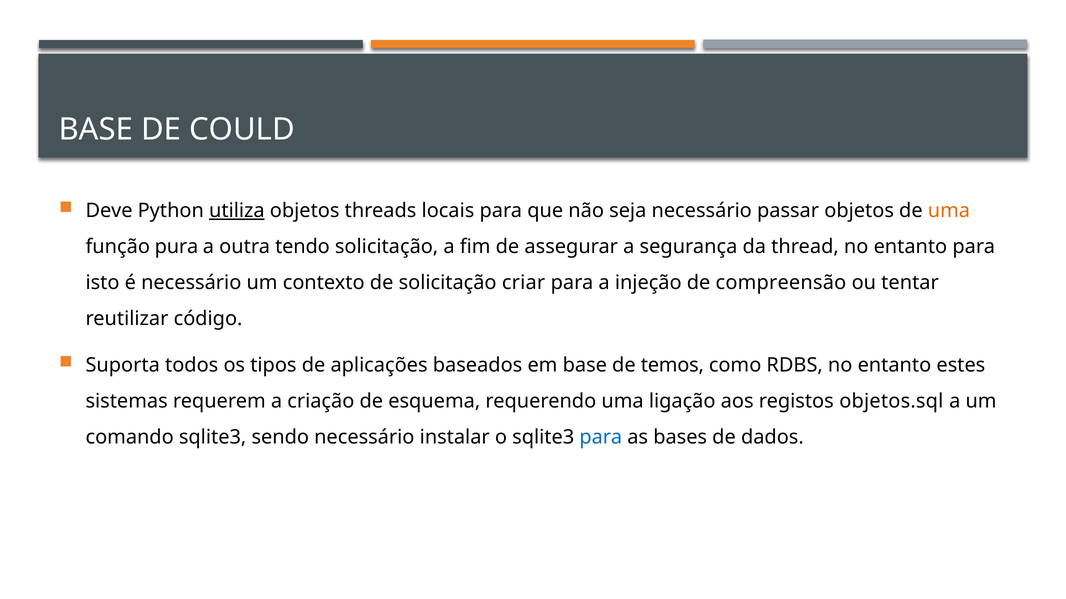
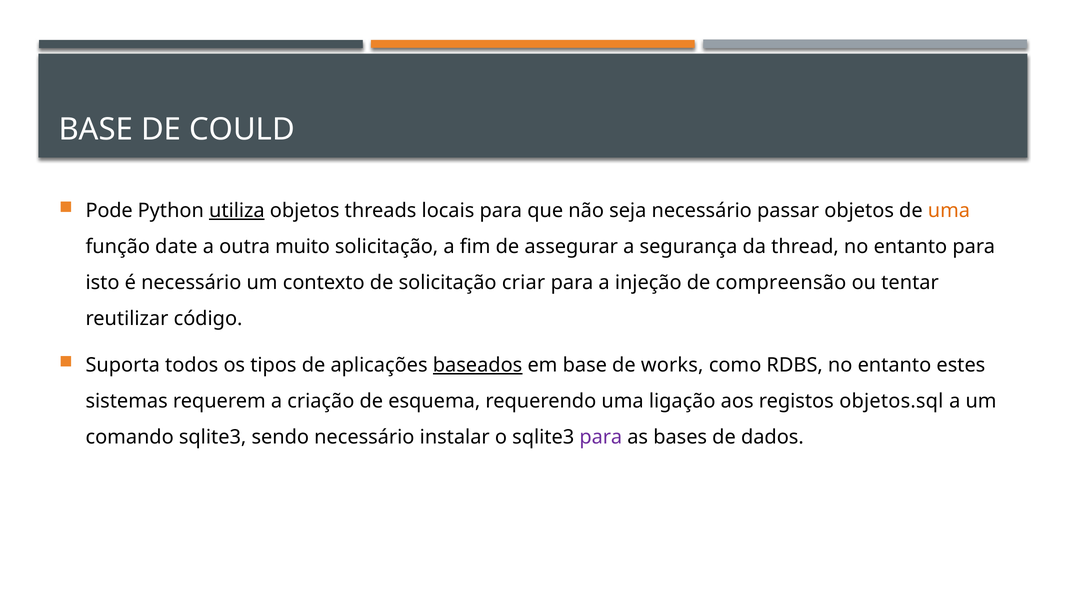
Deve: Deve -> Pode
pura: pura -> date
tendo: tendo -> muito
baseados underline: none -> present
temos: temos -> works
para at (601, 437) colour: blue -> purple
